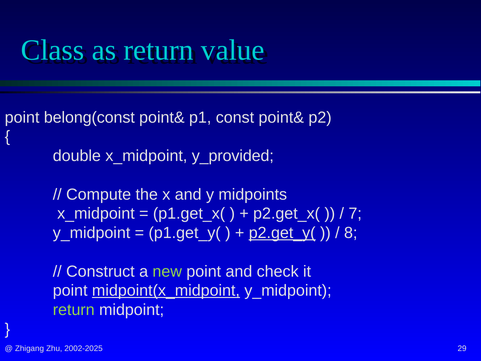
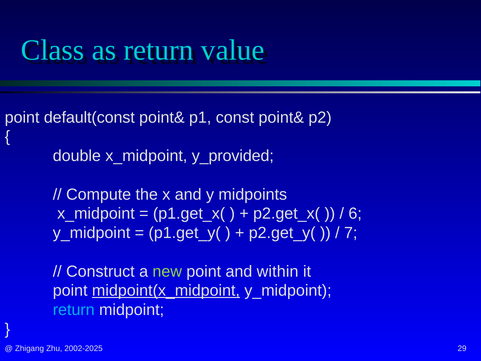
belong(const: belong(const -> default(const
7: 7 -> 6
p2.get_y( underline: present -> none
8: 8 -> 7
check: check -> within
return at (74, 310) colour: light green -> light blue
